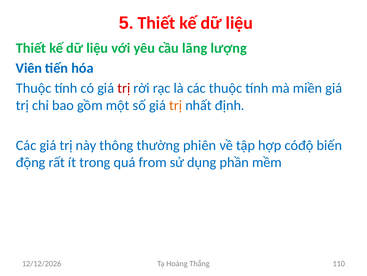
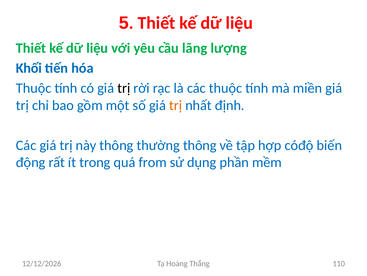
Viên: Viên -> Khối
trị at (124, 88) colour: red -> black
thường phiên: phiên -> thông
